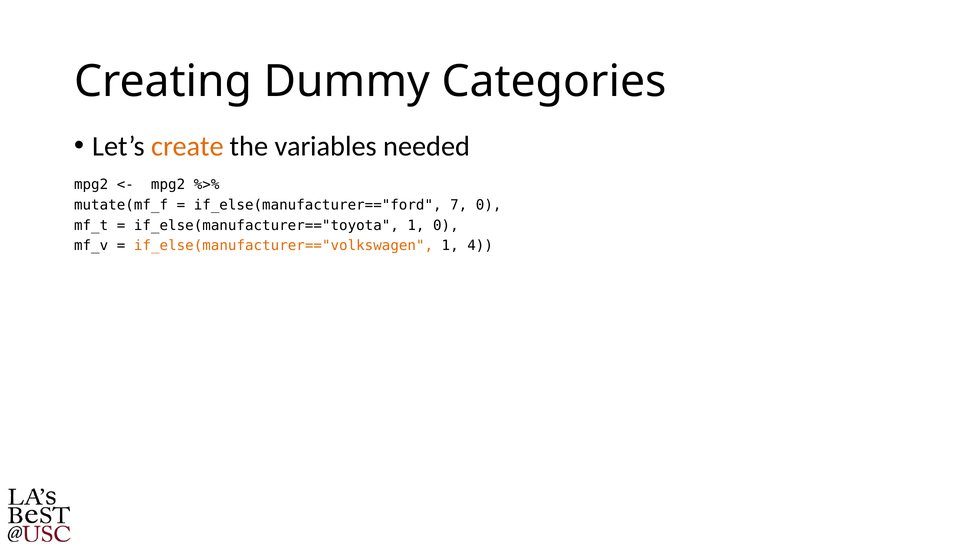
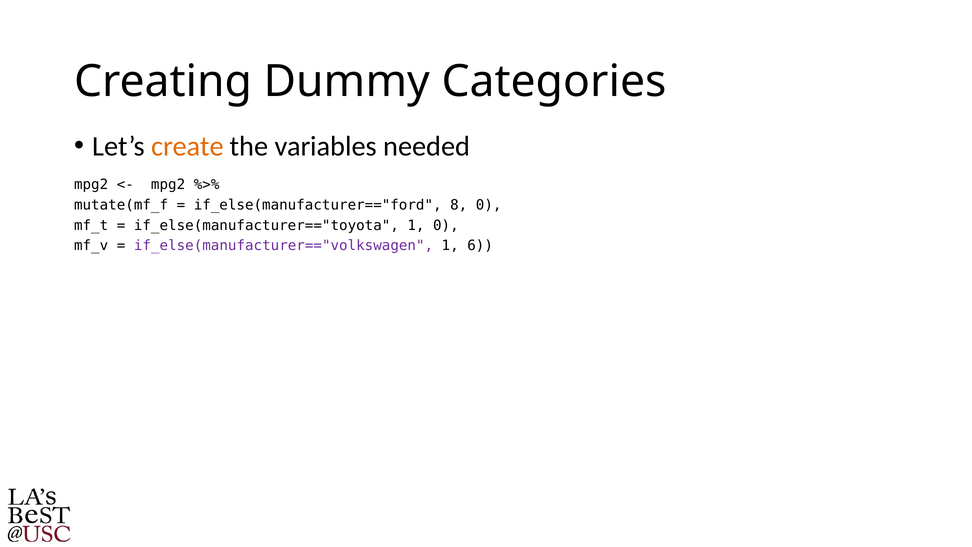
7: 7 -> 8
if_else(manufacturer=="volkswagen colour: orange -> purple
4: 4 -> 6
